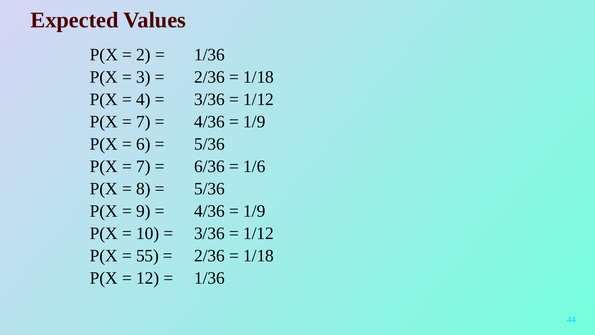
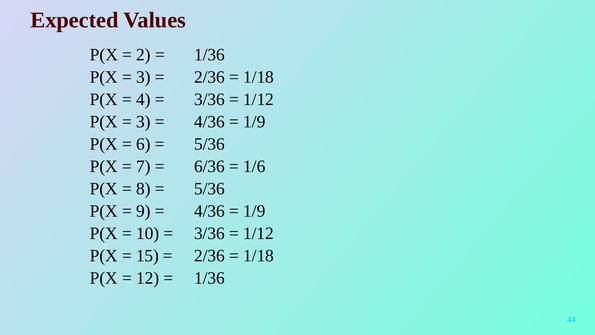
7 at (143, 122): 7 -> 3
55: 55 -> 15
